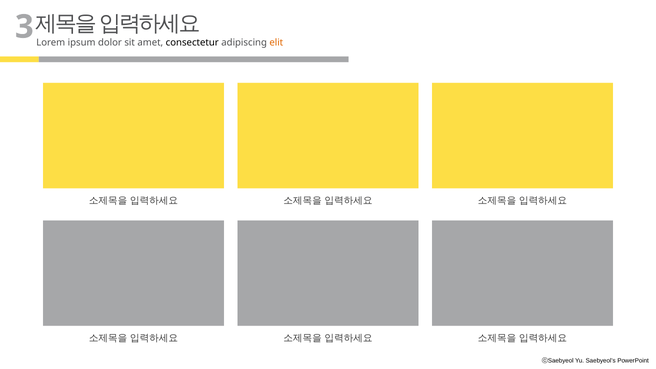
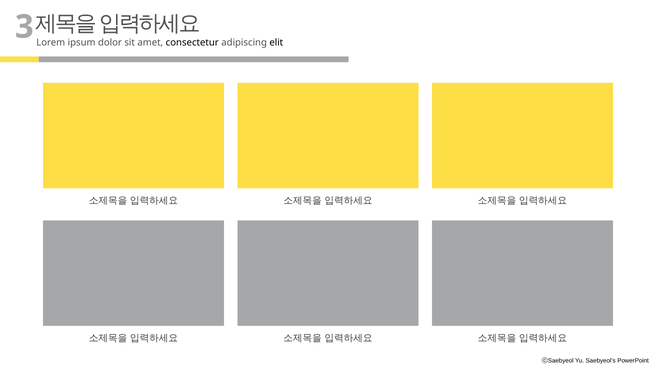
elit colour: orange -> black
